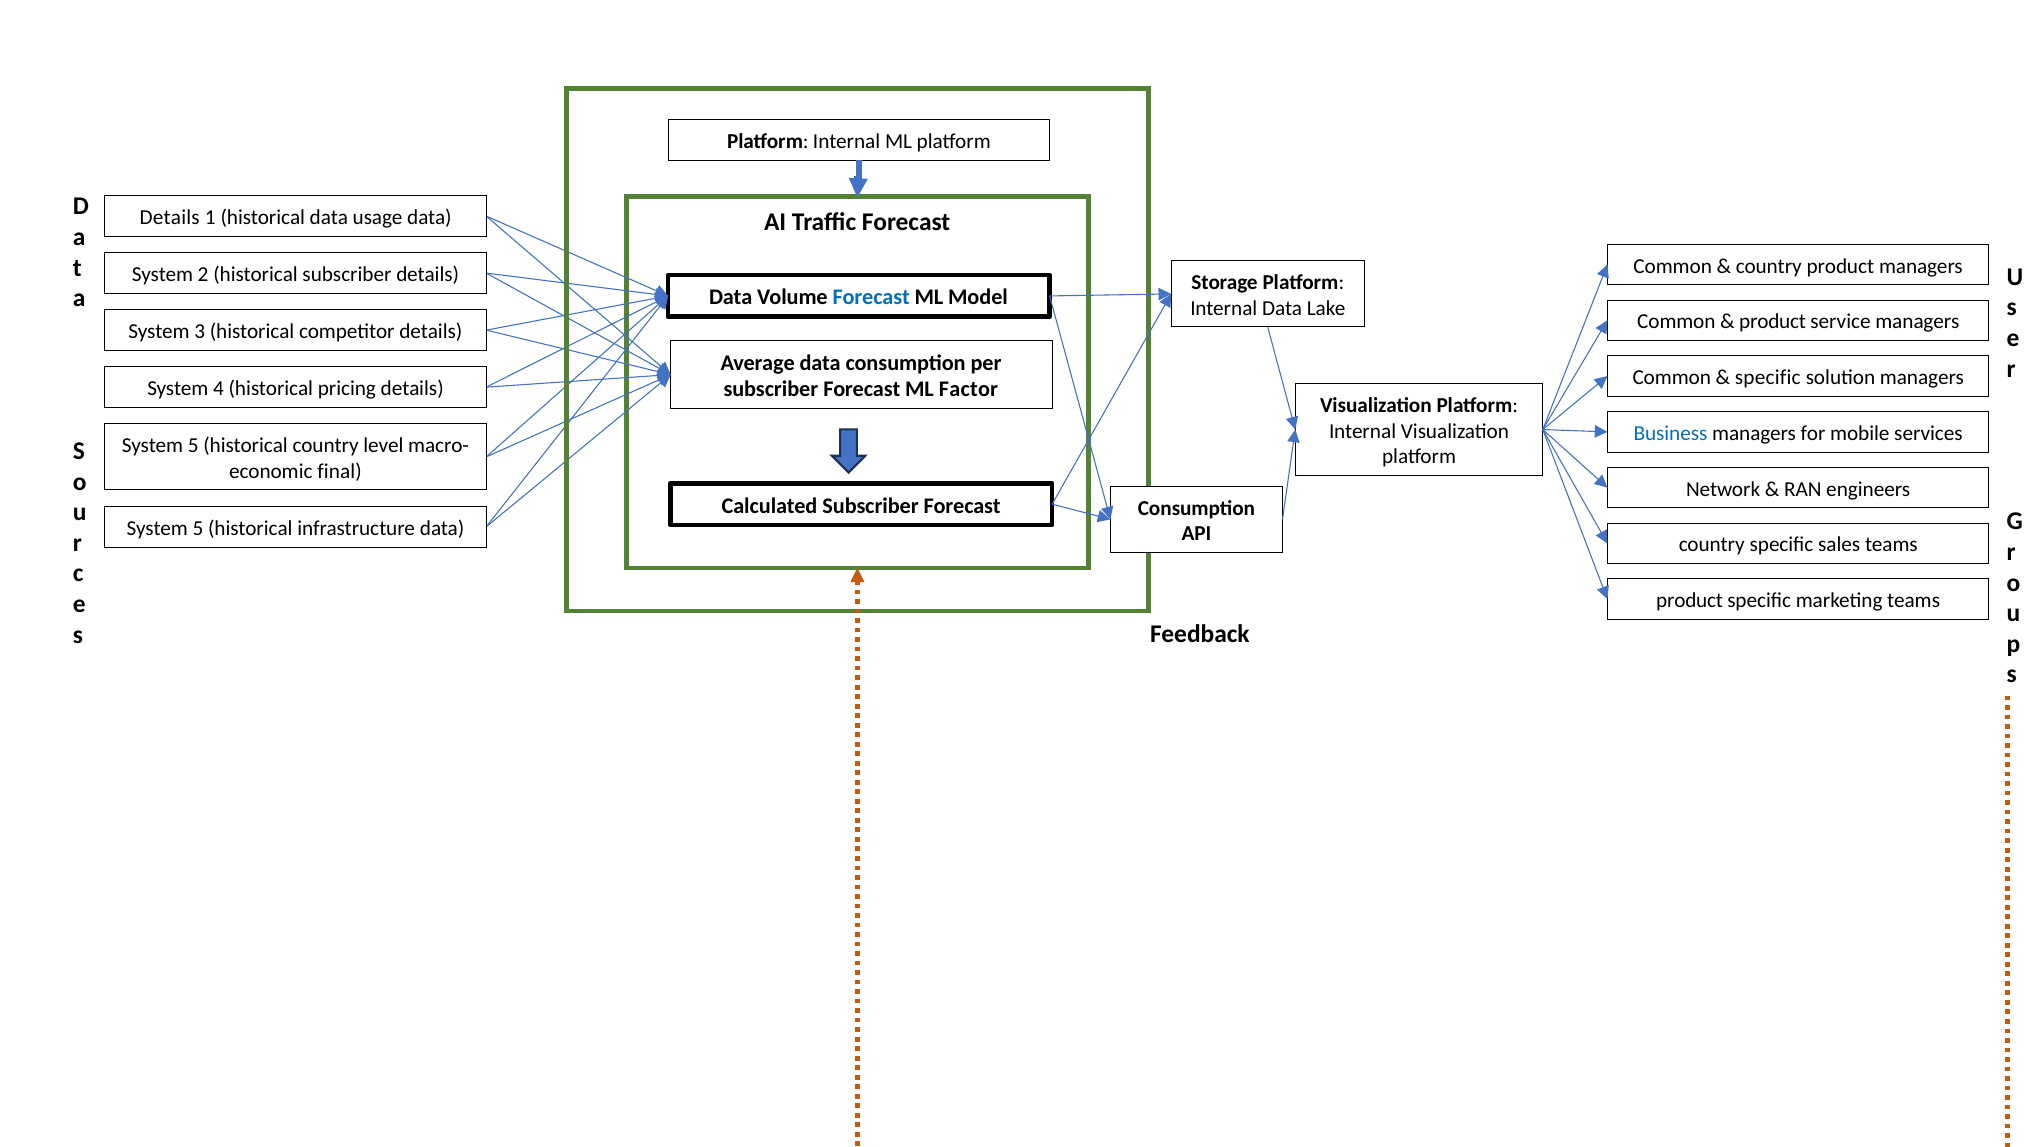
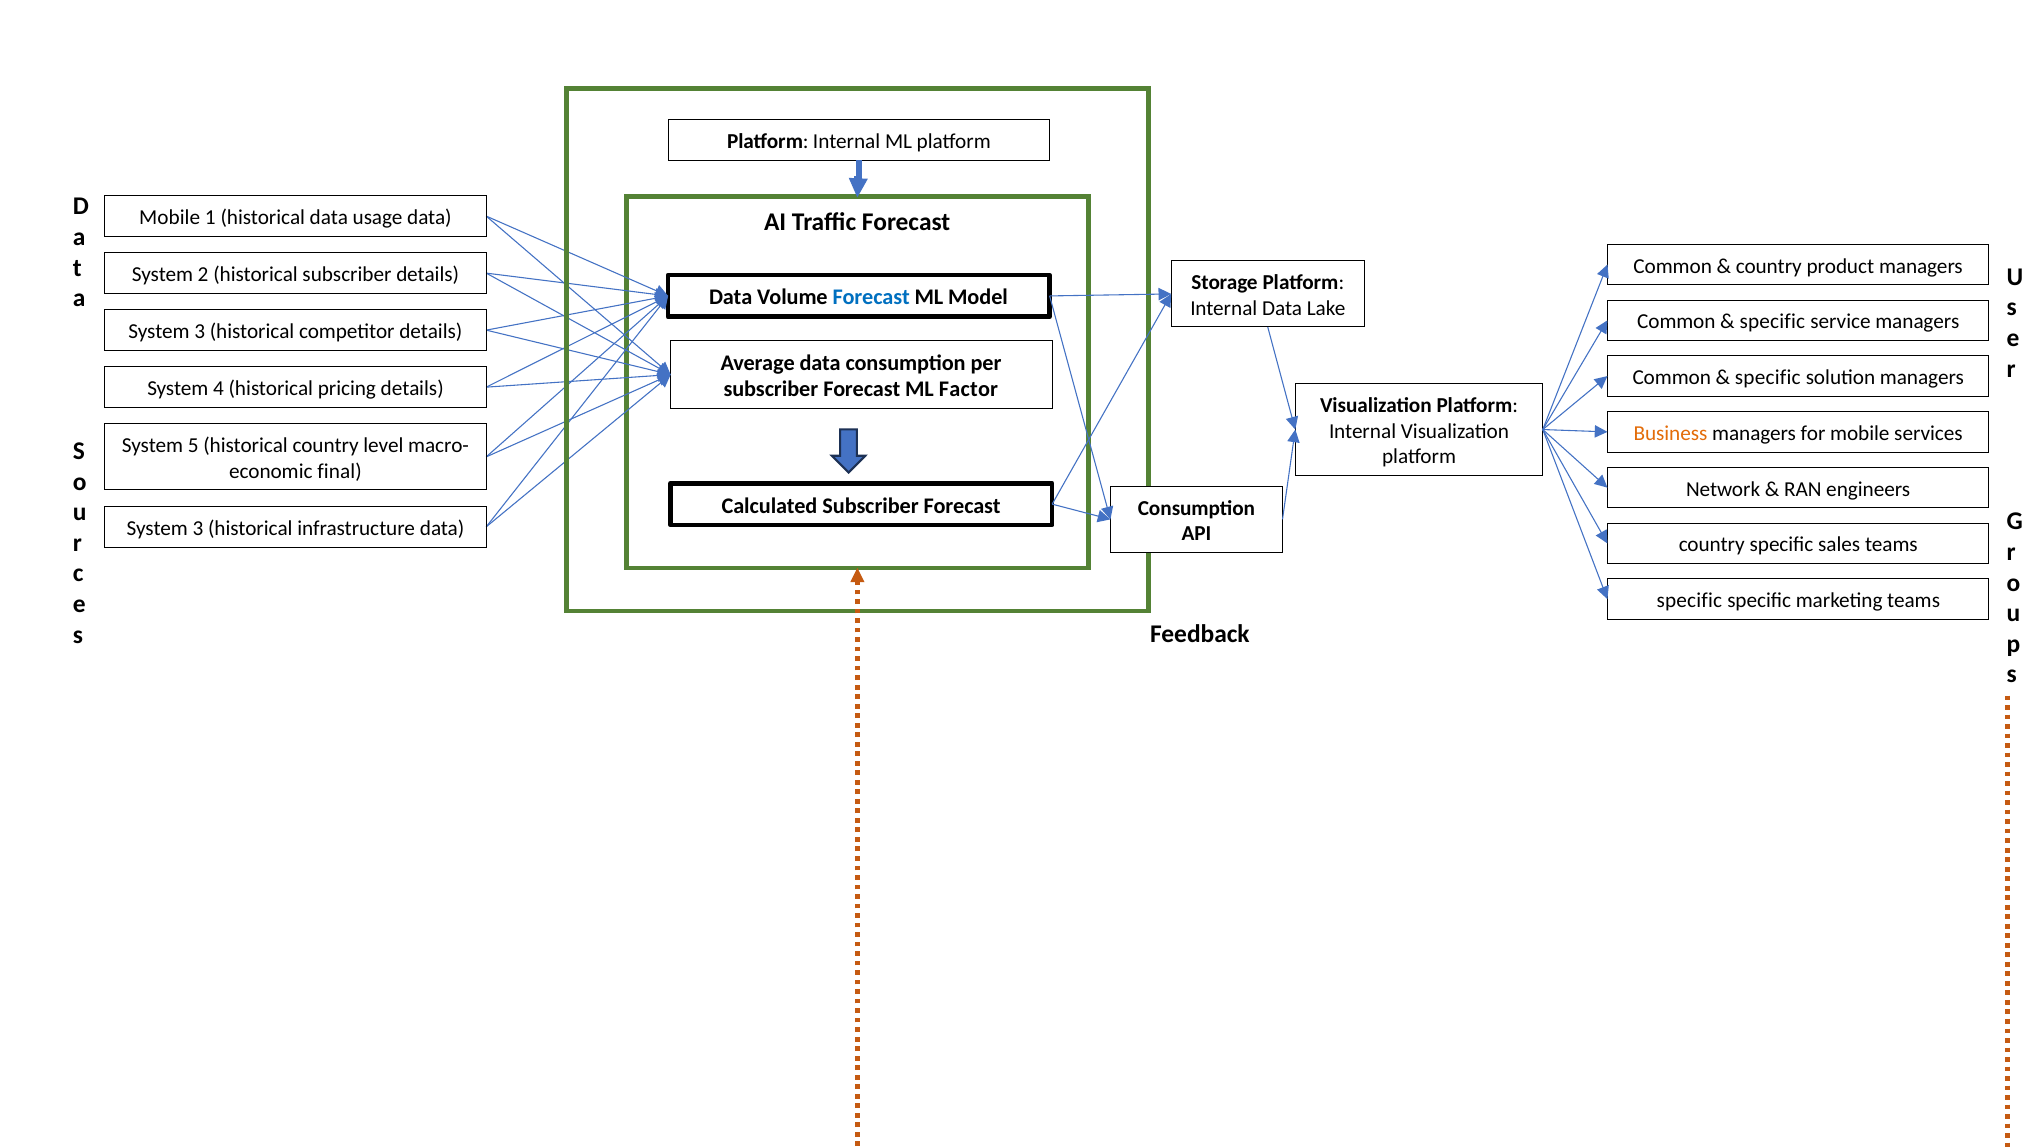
Details at (170, 218): Details -> Mobile
product at (1773, 322): product -> specific
Business colour: blue -> orange
5 at (198, 528): 5 -> 3
product at (1690, 601): product -> specific
